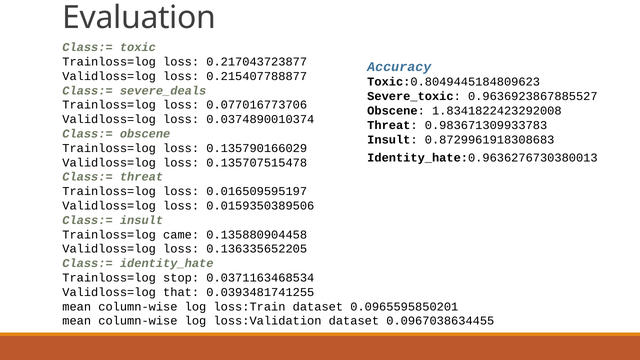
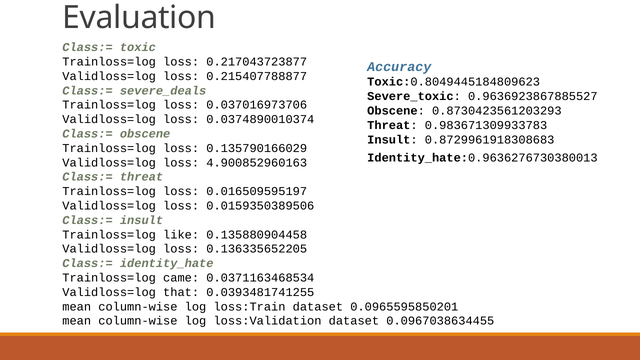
0.077016773706: 0.077016773706 -> 0.037016973706
1.8341822423292008: 1.8341822423292008 -> 0.8730423561203293
0.135707515478: 0.135707515478 -> 4.900852960163
came: came -> like
stop: stop -> came
